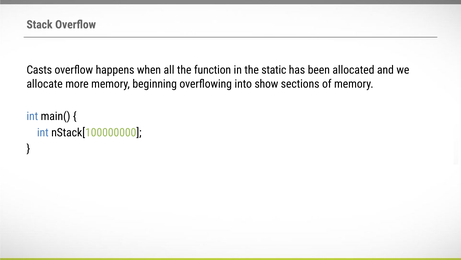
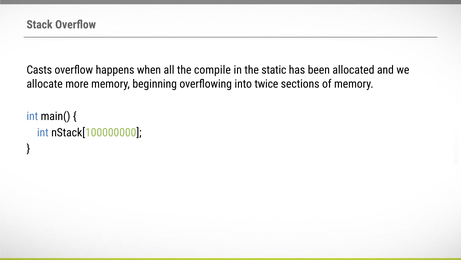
function: function -> compile
show: show -> twice
